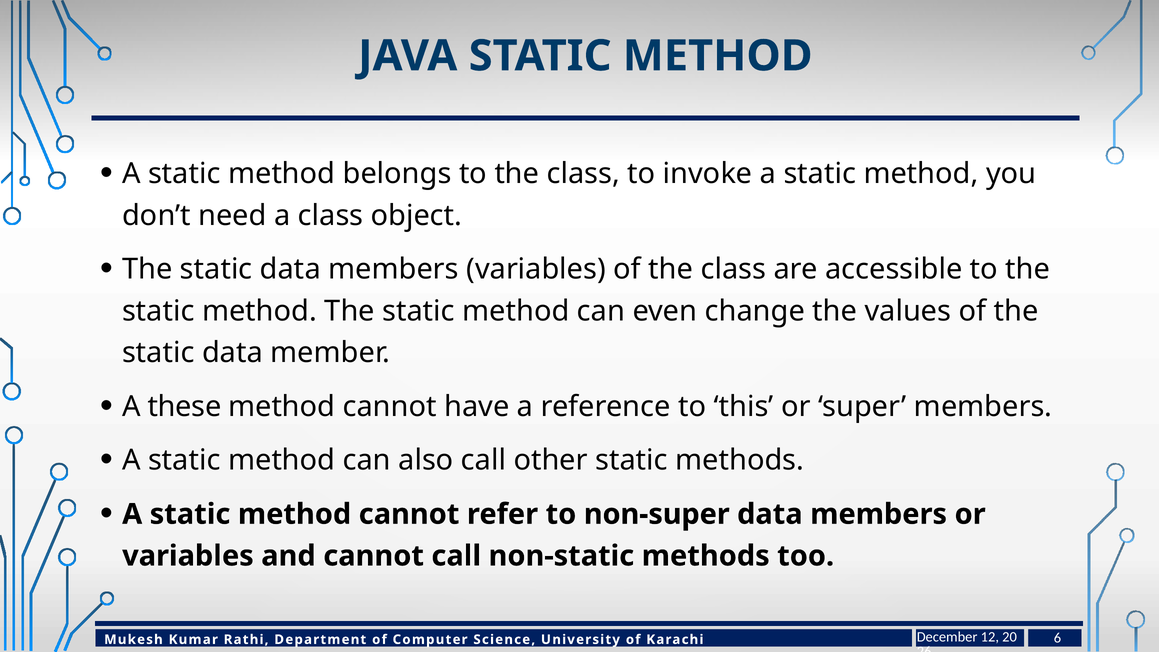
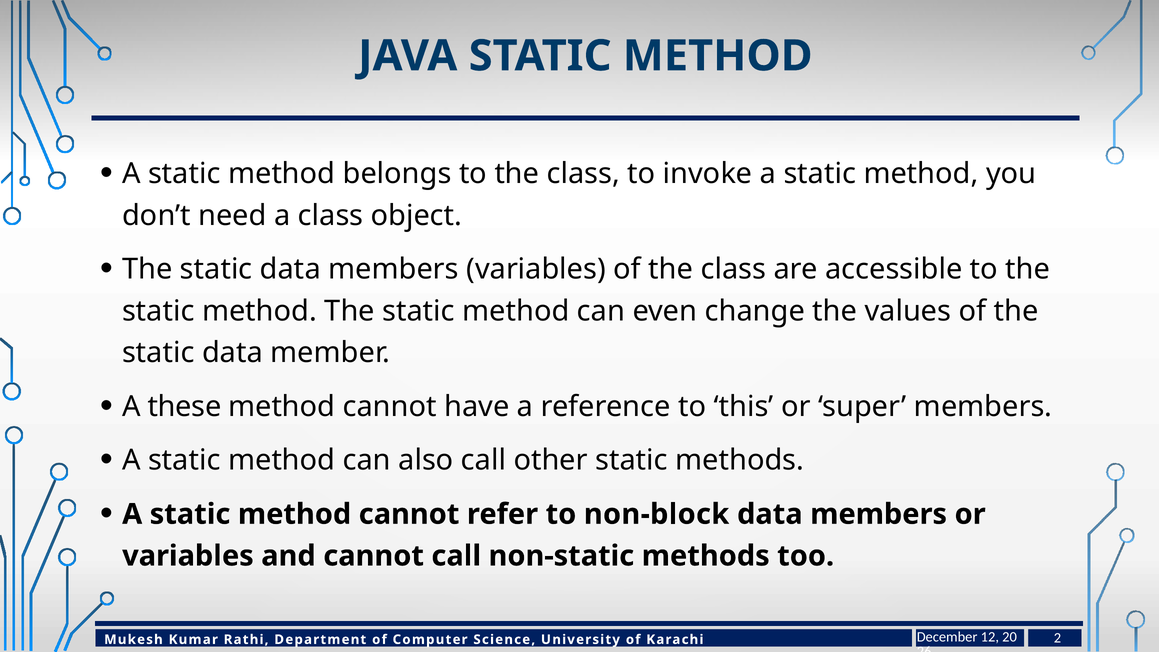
non-super: non-super -> non-block
6: 6 -> 2
